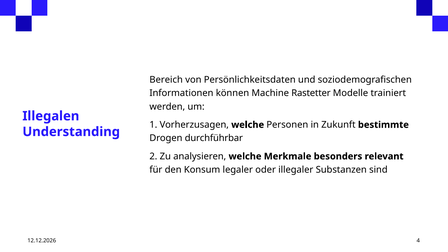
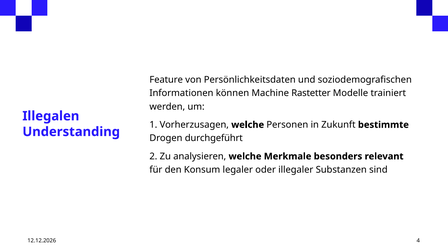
Bereich: Bereich -> Feature
durchführbar: durchführbar -> durchgeführt
